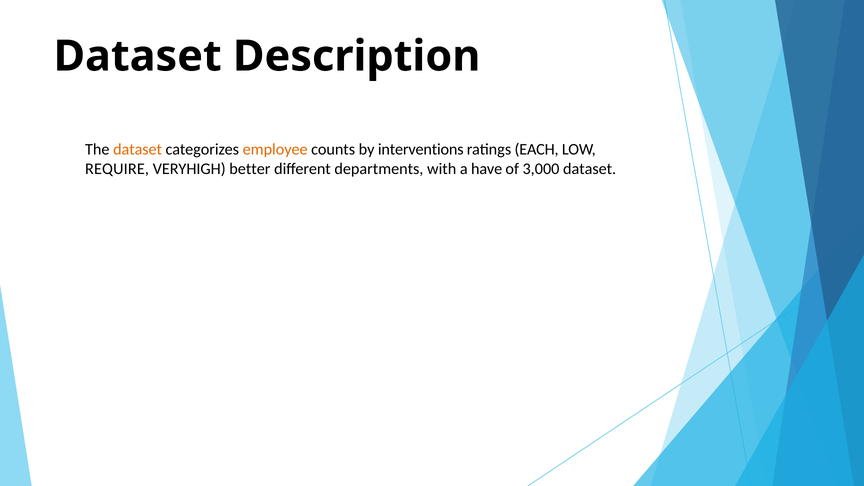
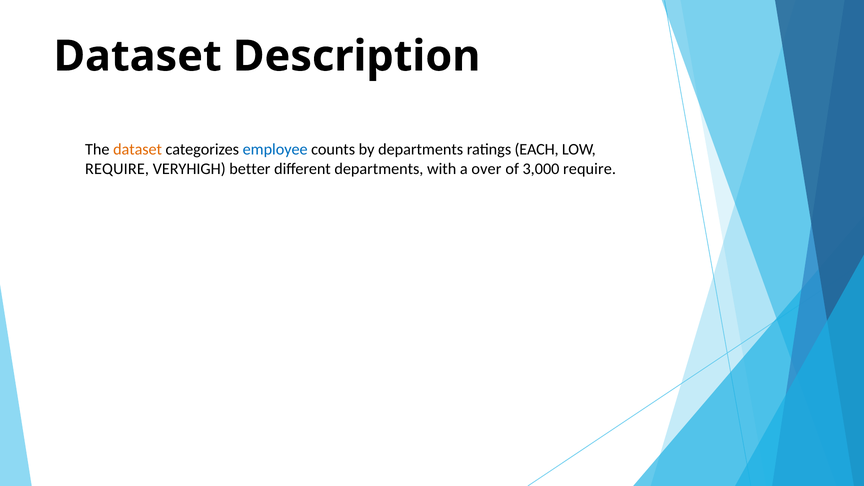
employee colour: orange -> blue
by interventions: interventions -> departments
have: have -> over
3,000 dataset: dataset -> require
